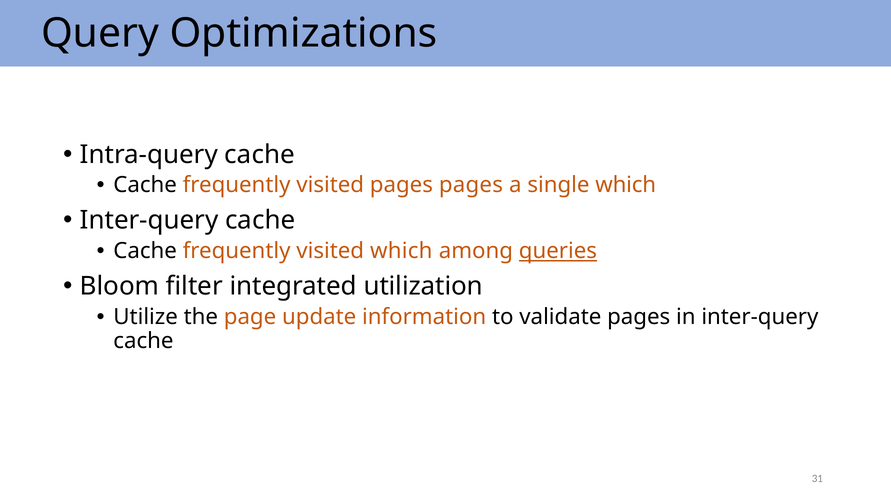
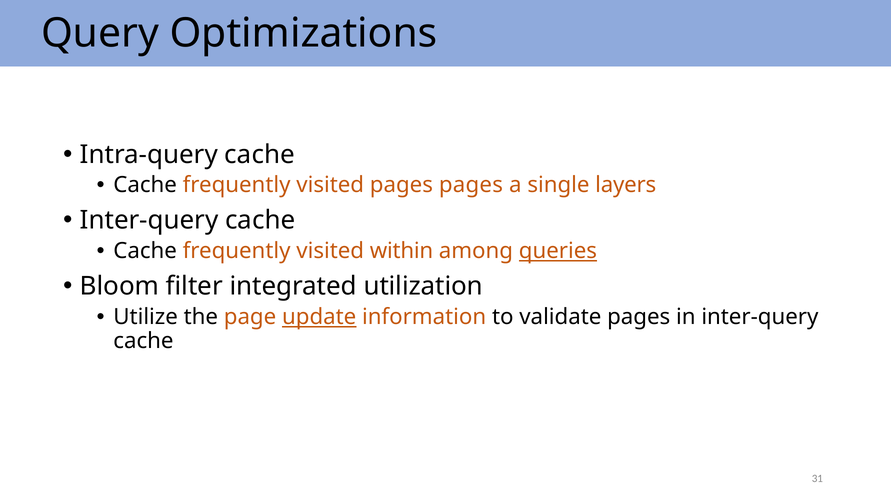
single which: which -> layers
visited which: which -> within
update underline: none -> present
